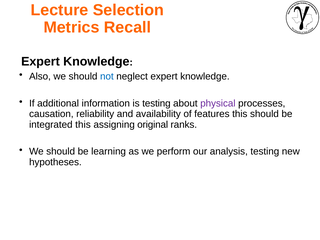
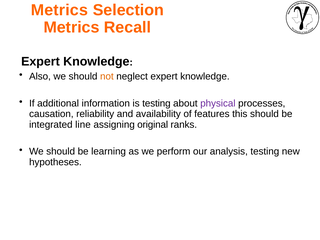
Lecture at (60, 10): Lecture -> Metrics
not colour: blue -> orange
integrated this: this -> line
